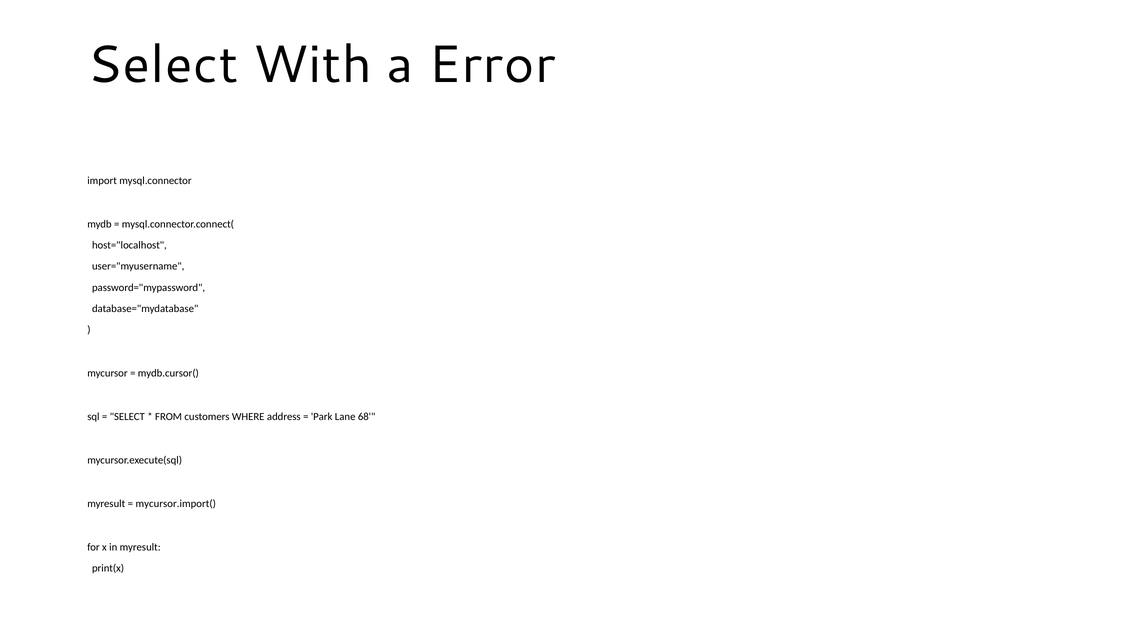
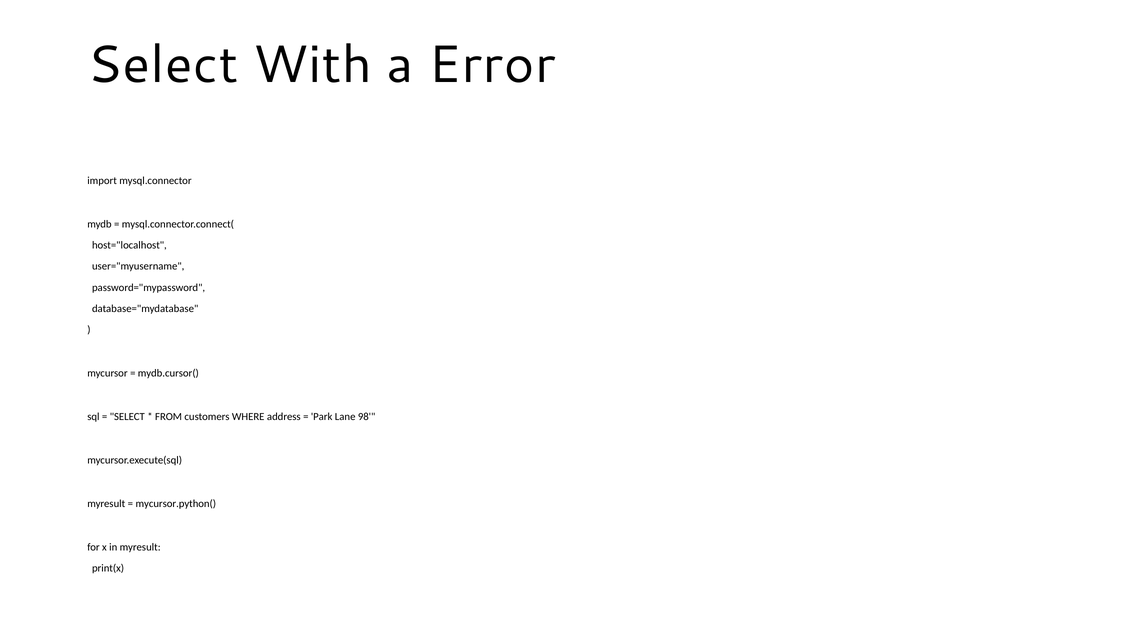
68: 68 -> 98
mycursor.import(: mycursor.import( -> mycursor.python(
